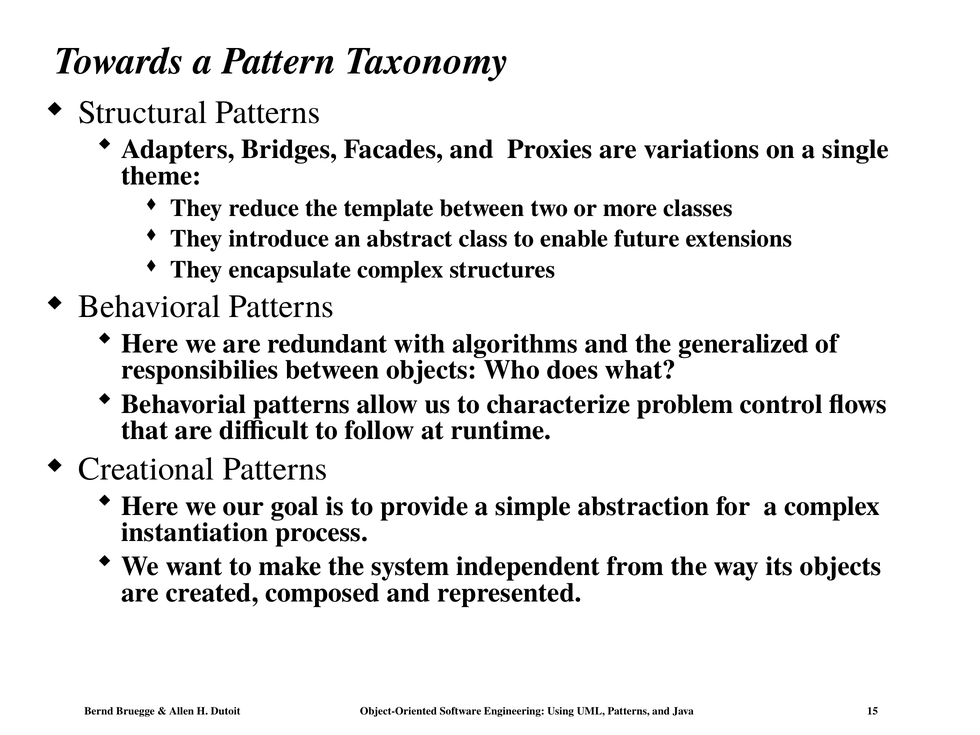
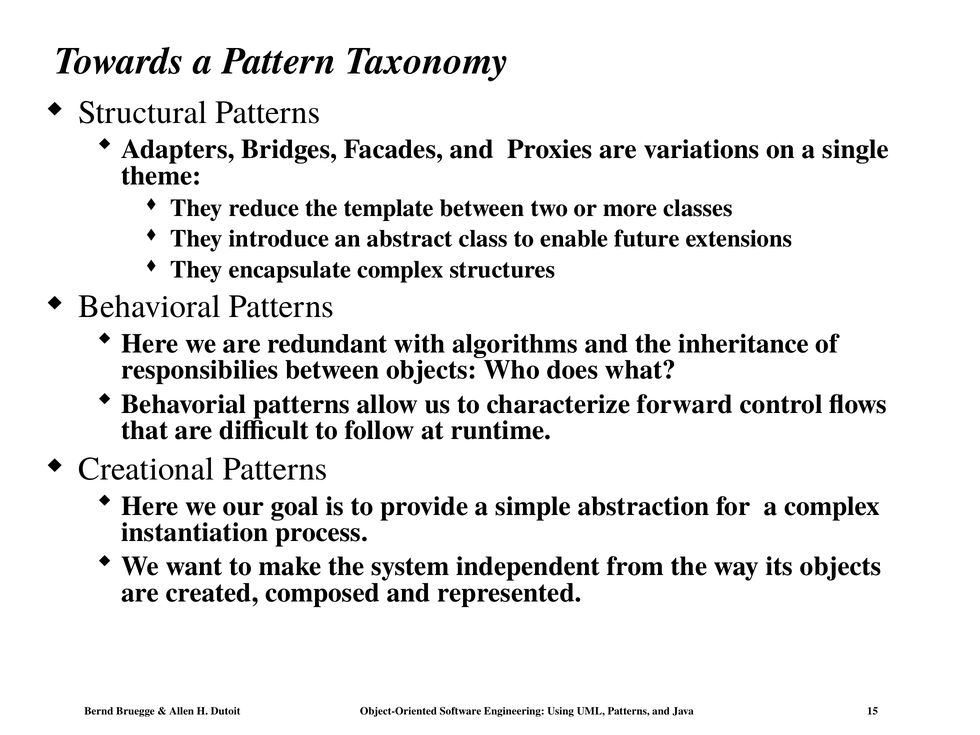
generalized: generalized -> inheritance
problem: problem -> forward
